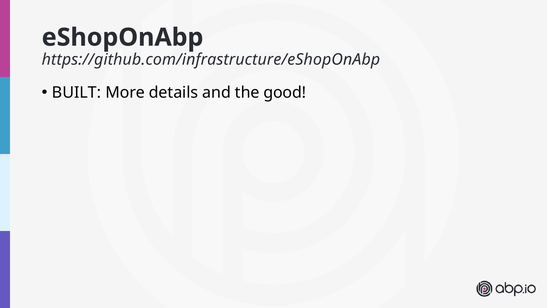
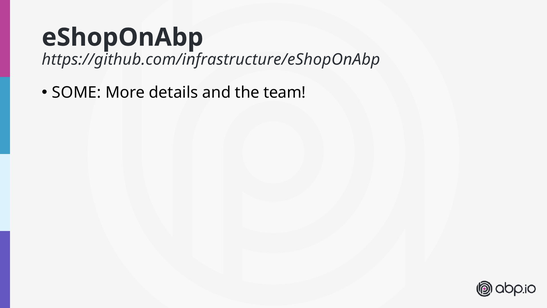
BUILT: BUILT -> SOME
good: good -> team
